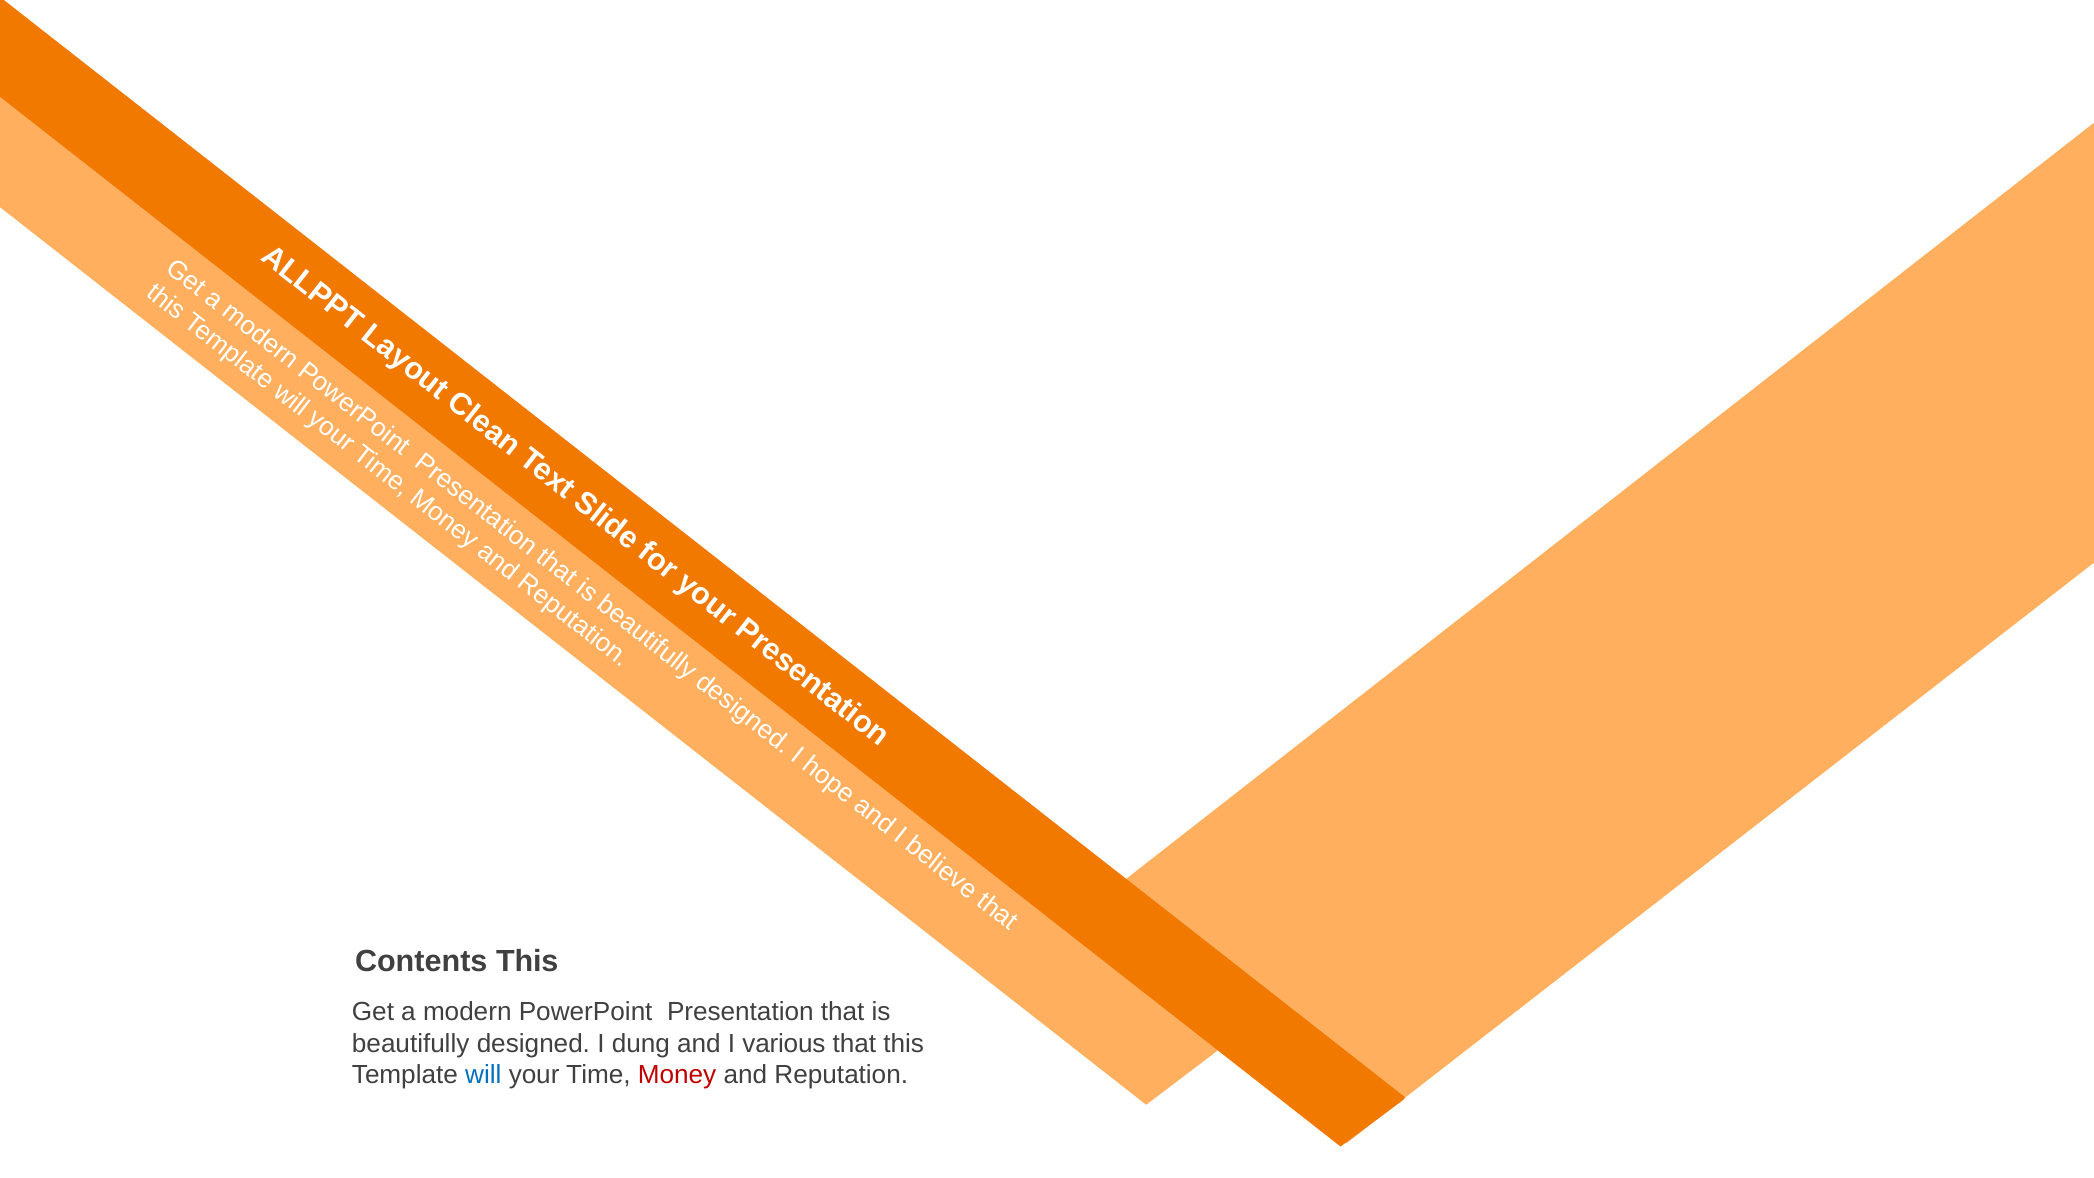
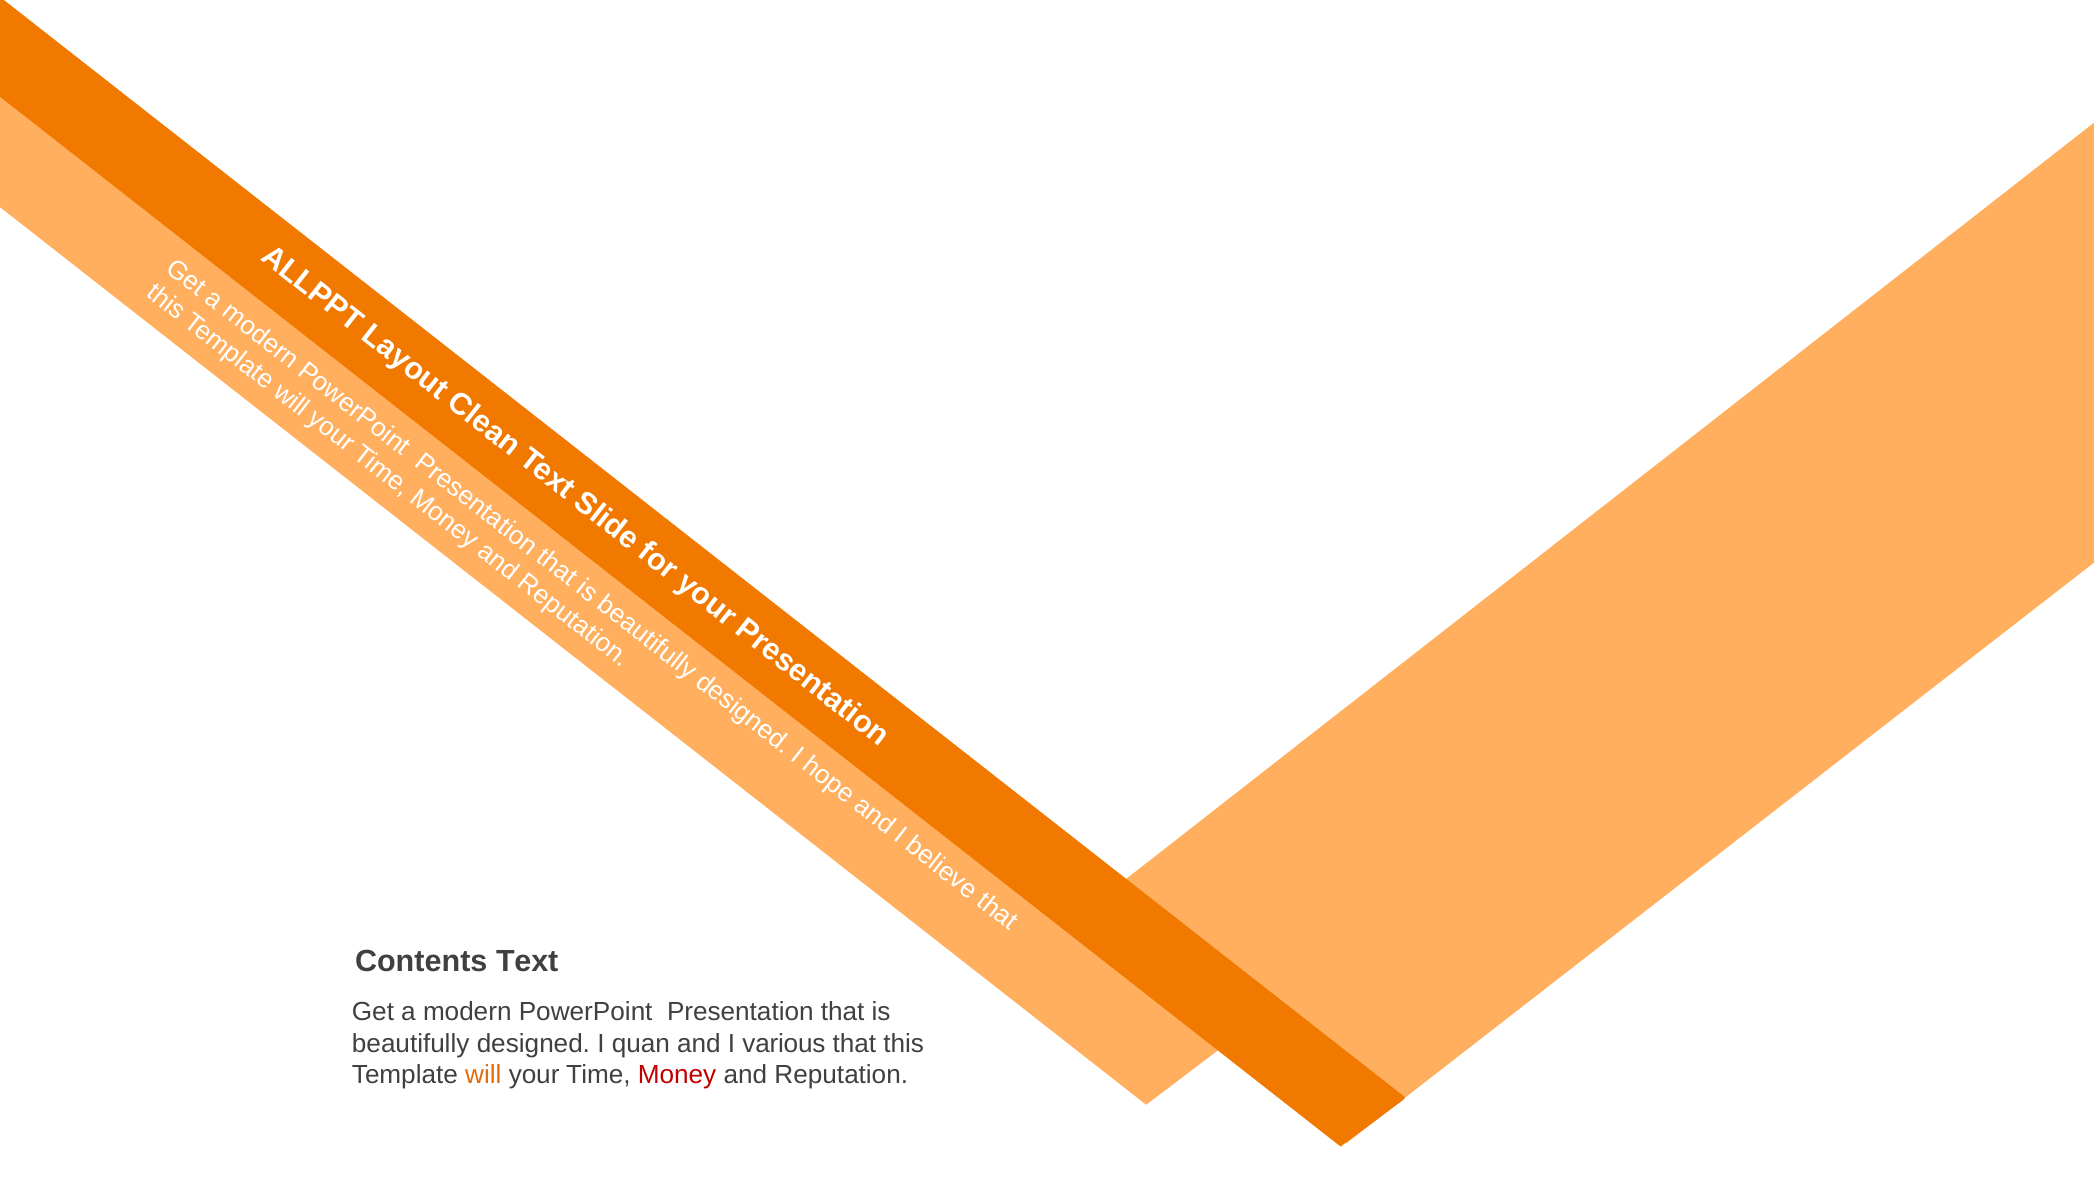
Contents This: This -> Text
dung: dung -> quan
will colour: blue -> orange
